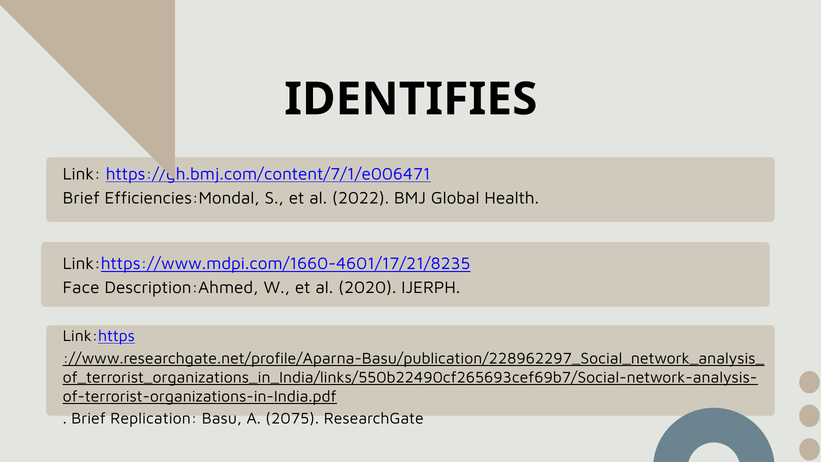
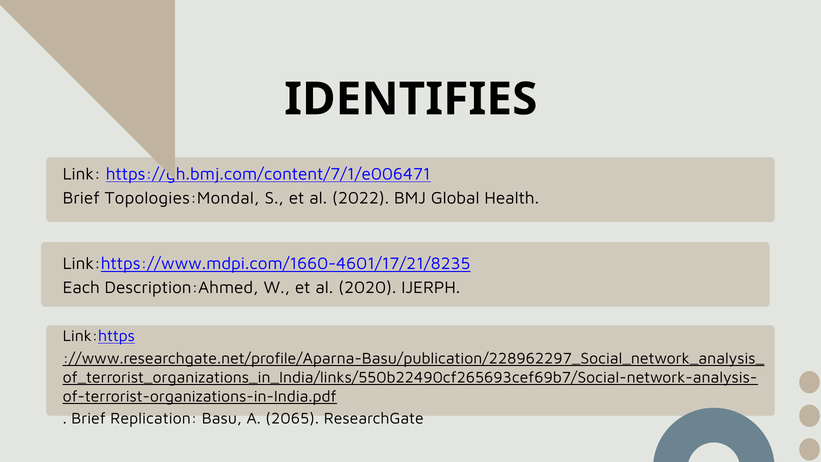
Efficiencies:Mondal: Efficiencies:Mondal -> Topologies:Mondal
Face: Face -> Each
2075: 2075 -> 2065
